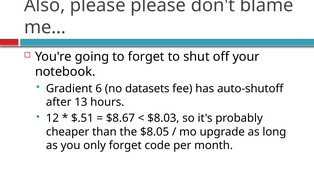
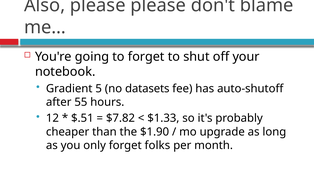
6: 6 -> 5
13: 13 -> 55
$8.67: $8.67 -> $7.82
$8.03: $8.03 -> $1.33
$8.05: $8.05 -> $1.90
code: code -> folks
